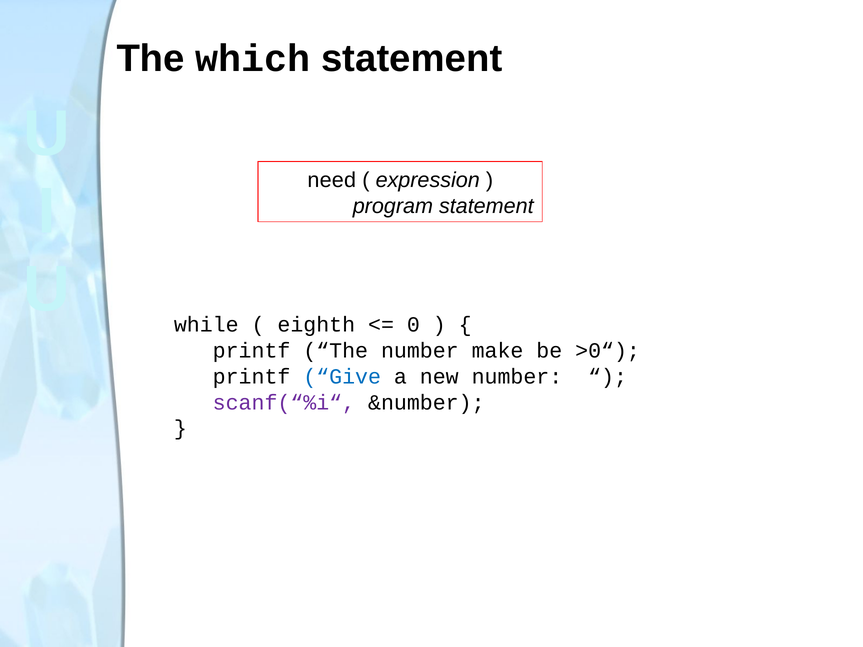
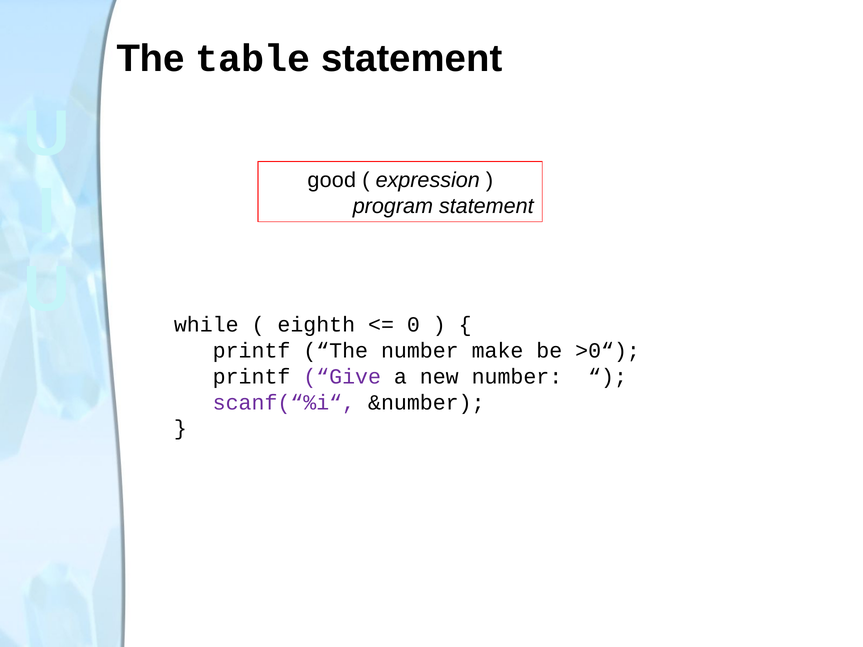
which: which -> table
need: need -> good
Give colour: blue -> purple
